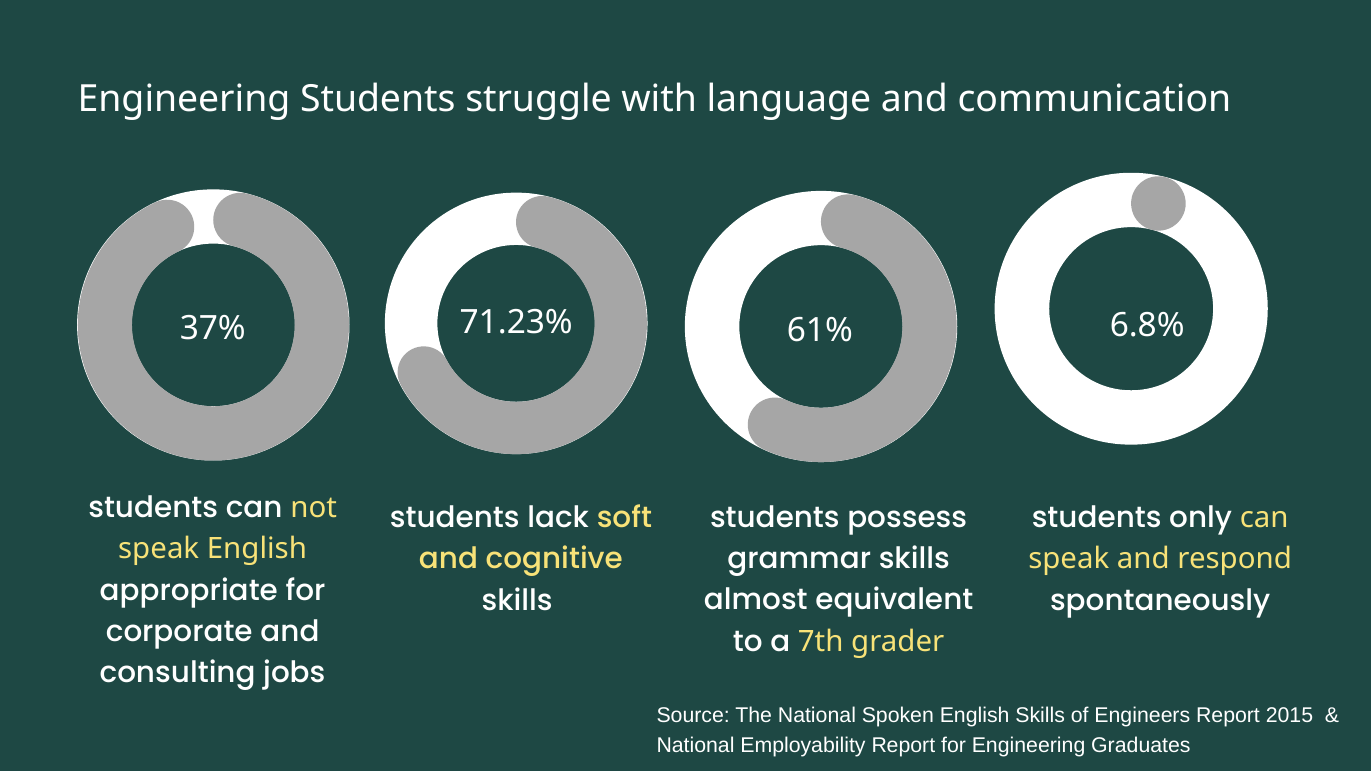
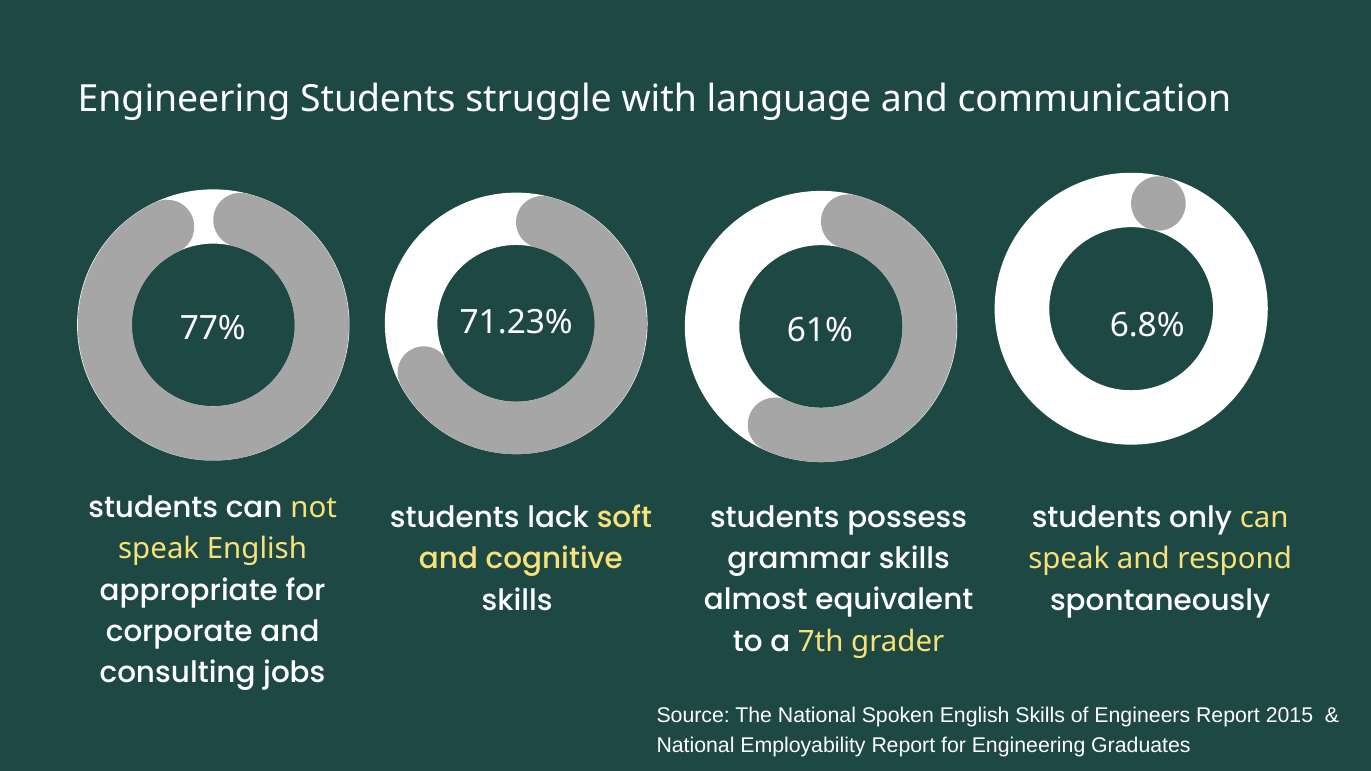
37%: 37% -> 77%
